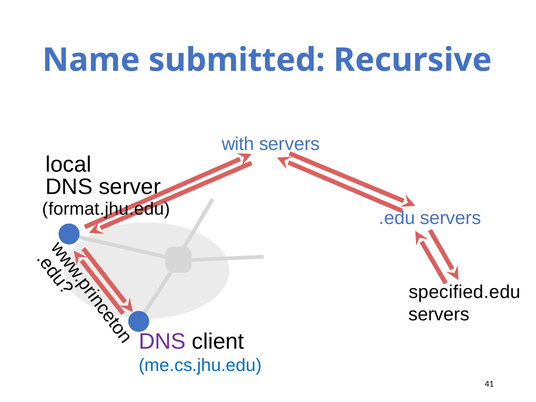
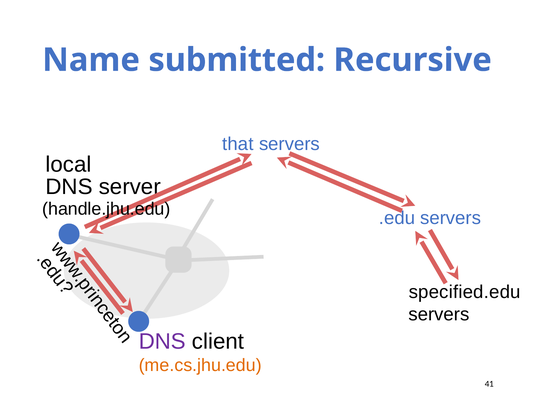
with: with -> that
format.jhu.edu: format.jhu.edu -> handle.jhu.edu
me.cs.jhu.edu colour: blue -> orange
